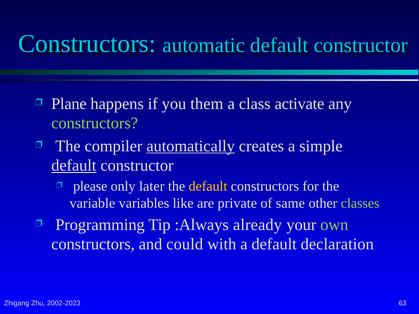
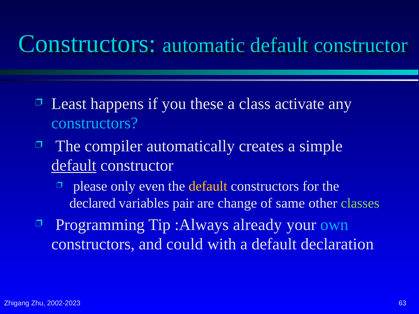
Plane: Plane -> Least
them: them -> these
constructors at (95, 123) colour: light green -> light blue
automatically underline: present -> none
later: later -> even
variable: variable -> declared
like: like -> pair
private: private -> change
own colour: light green -> light blue
